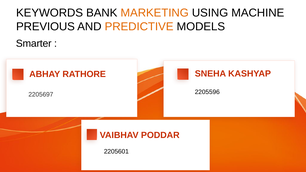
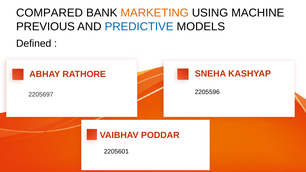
KEYWORDS: KEYWORDS -> COMPARED
PREDICTIVE colour: orange -> blue
Smarter: Smarter -> Defined
